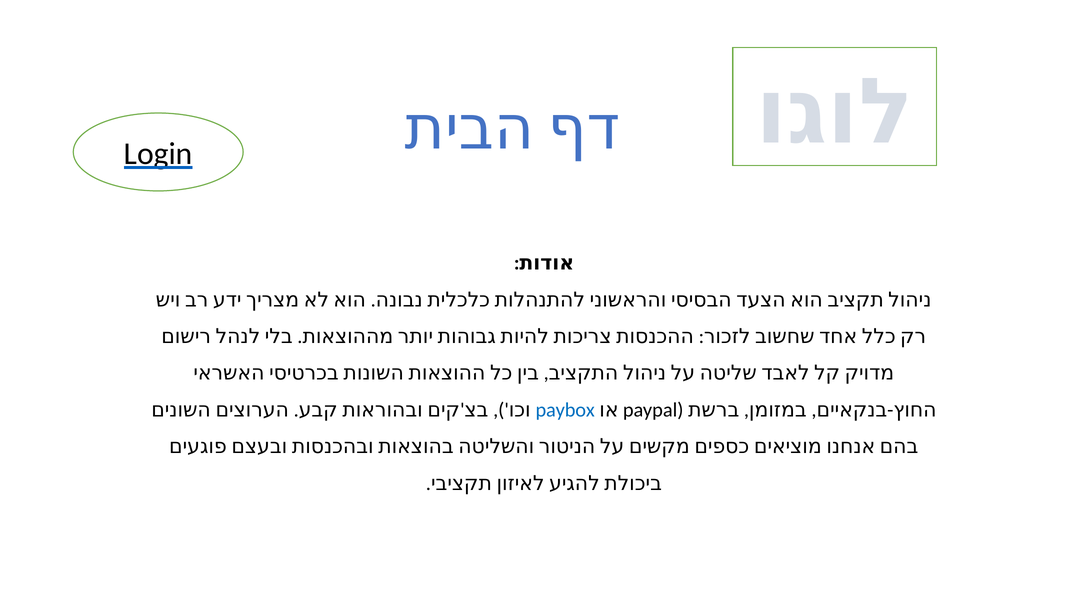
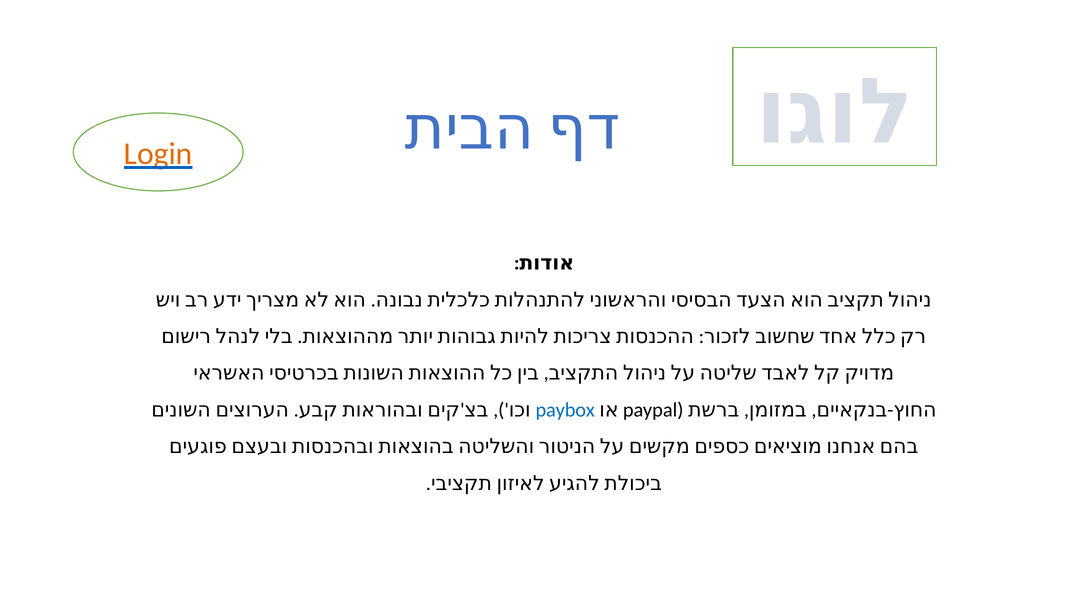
Login colour: black -> orange
